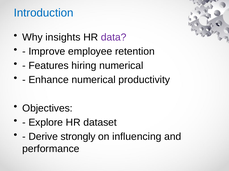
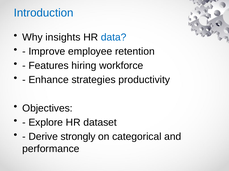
data colour: purple -> blue
hiring numerical: numerical -> workforce
Enhance numerical: numerical -> strategies
influencing: influencing -> categorical
